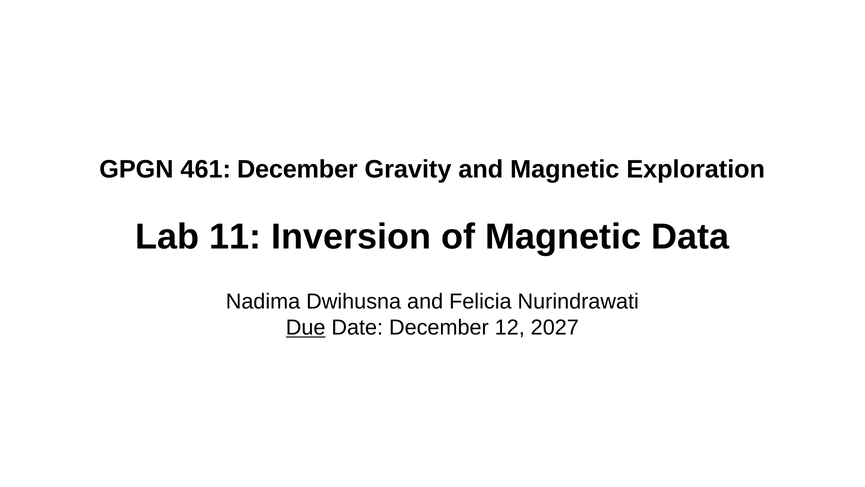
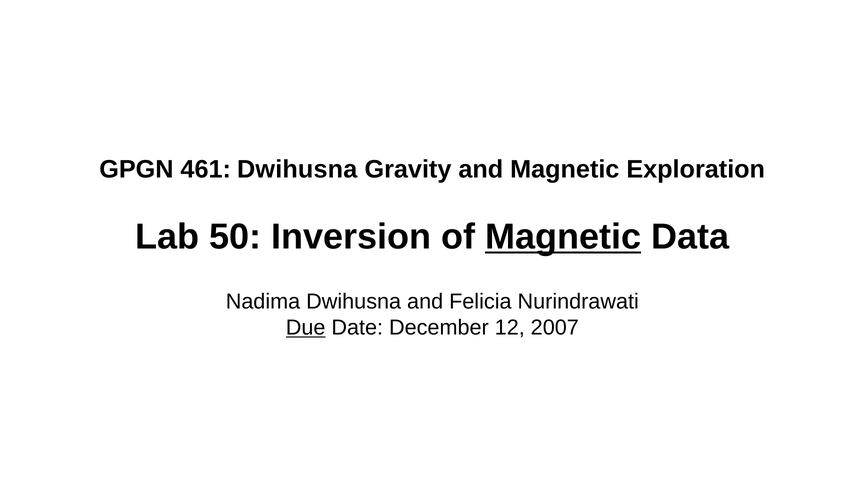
461 December: December -> Dwihusna
11: 11 -> 50
Magnetic at (563, 237) underline: none -> present
2027: 2027 -> 2007
